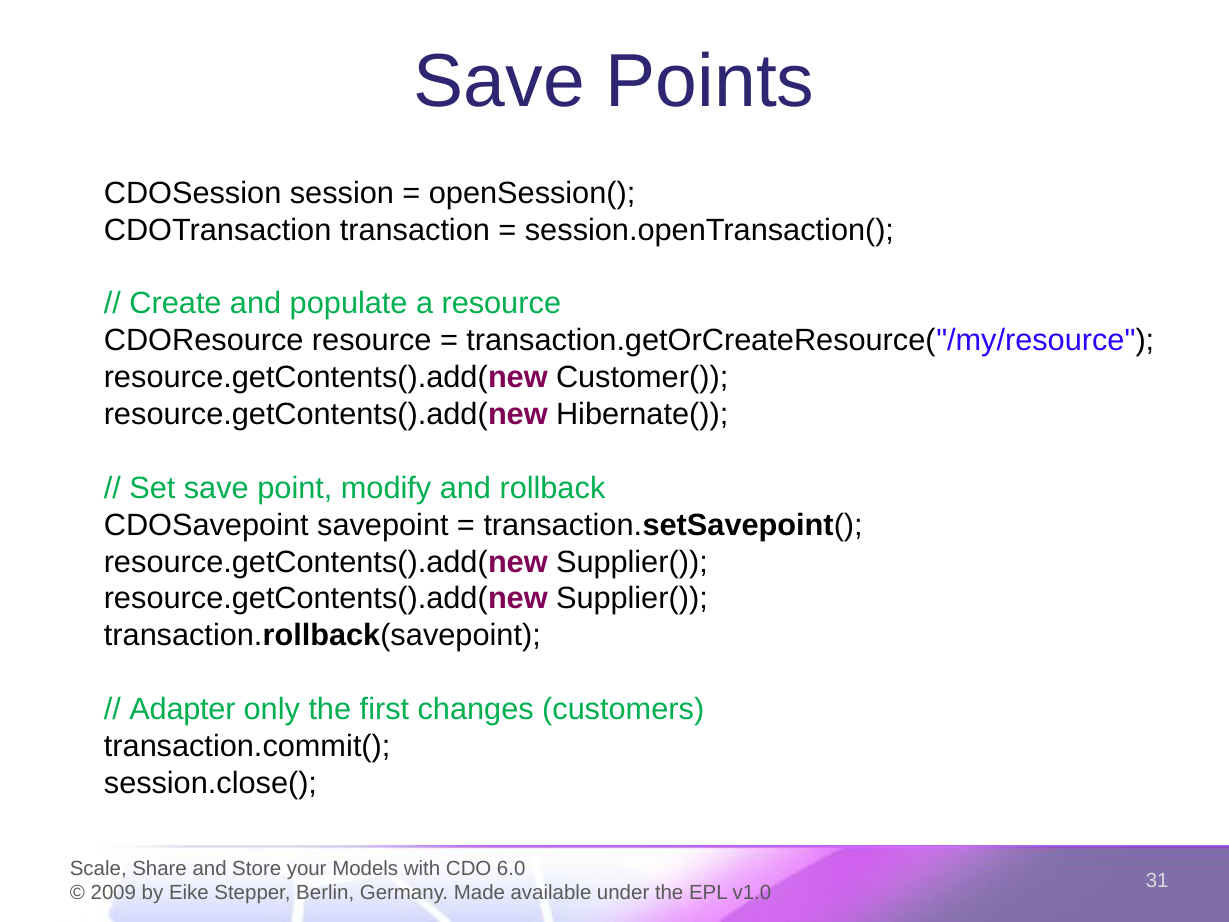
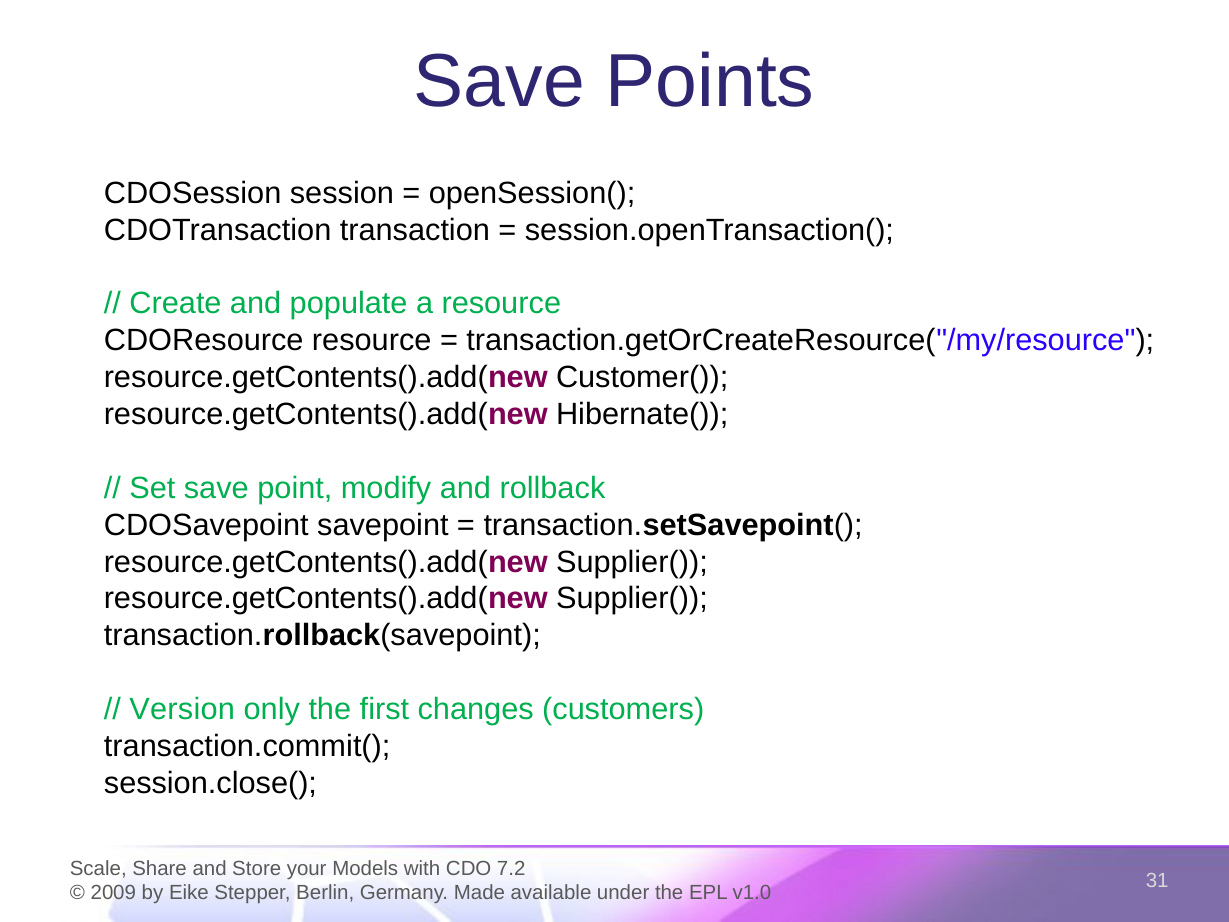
Adapter: Adapter -> Version
6.0: 6.0 -> 7.2
